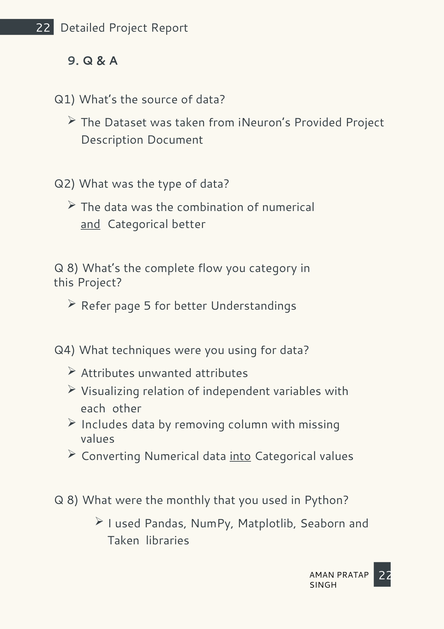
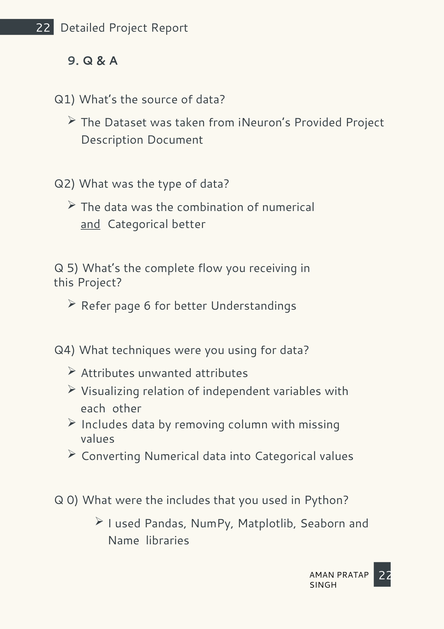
8 at (73, 268): 8 -> 5
category: category -> receiving
5: 5 -> 6
into underline: present -> none
8 at (73, 500): 8 -> 0
the monthly: monthly -> includes
Taken at (123, 540): Taken -> Name
